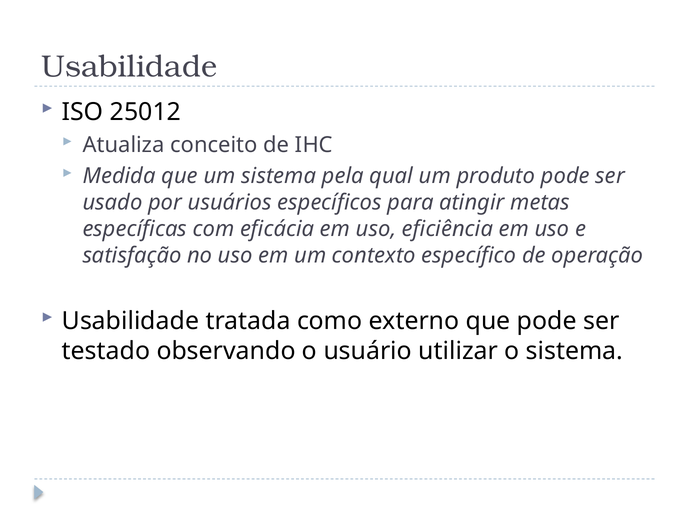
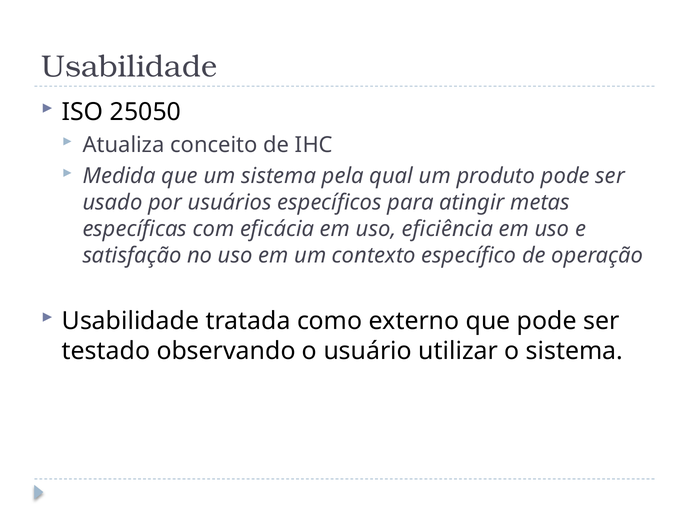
25012: 25012 -> 25050
